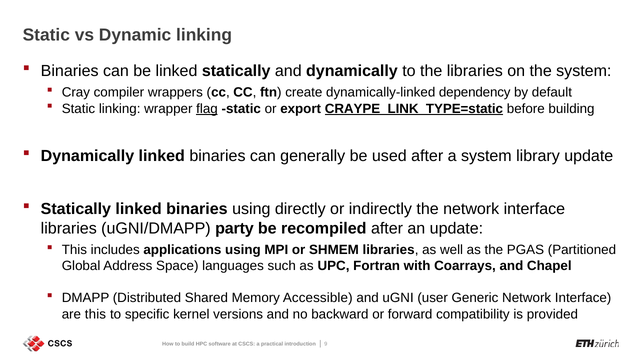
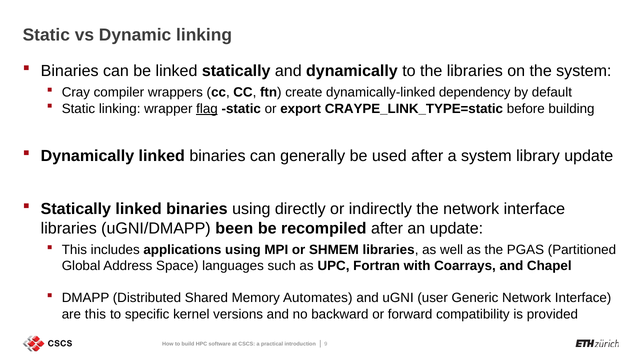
CRAYPE_LINK_TYPE=static underline: present -> none
party: party -> been
Accessible: Accessible -> Automates
